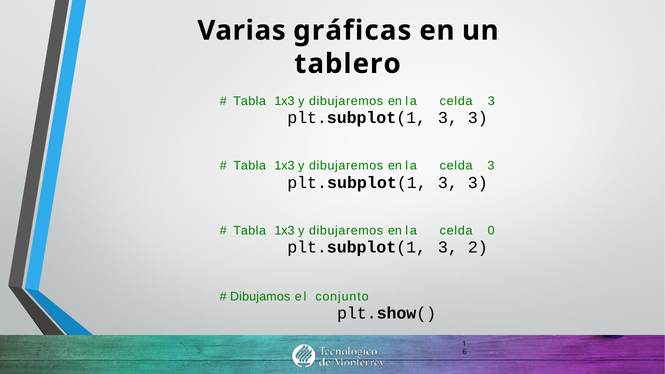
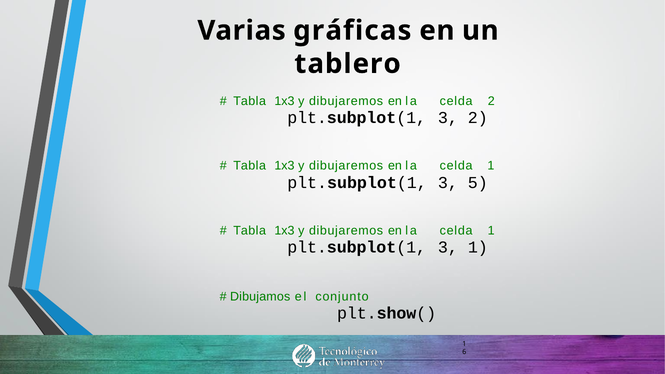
3 at (491, 101): 3 -> 2
3 at (478, 118): 3 -> 2
3 at (491, 166): 3 -> 1
3 at (478, 183): 3 -> 5
0 at (491, 231): 0 -> 1
3 2: 2 -> 1
